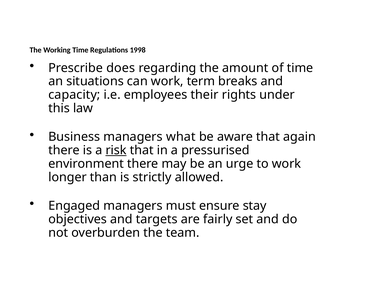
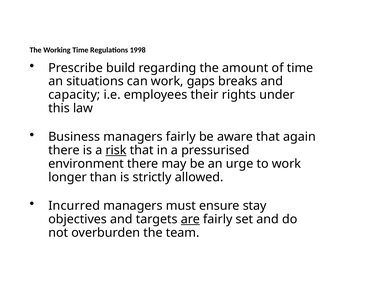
does: does -> build
term: term -> gaps
managers what: what -> fairly
Engaged: Engaged -> Incurred
are underline: none -> present
